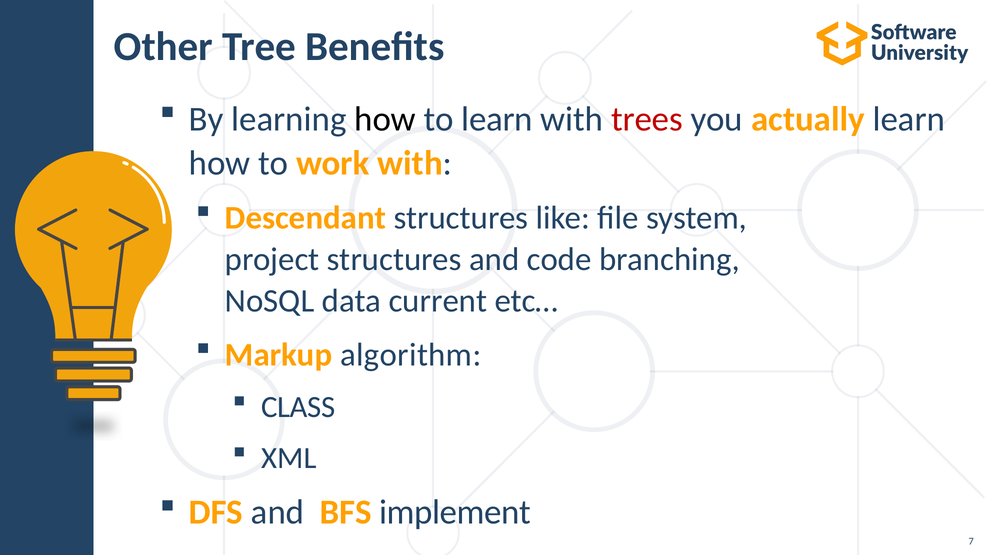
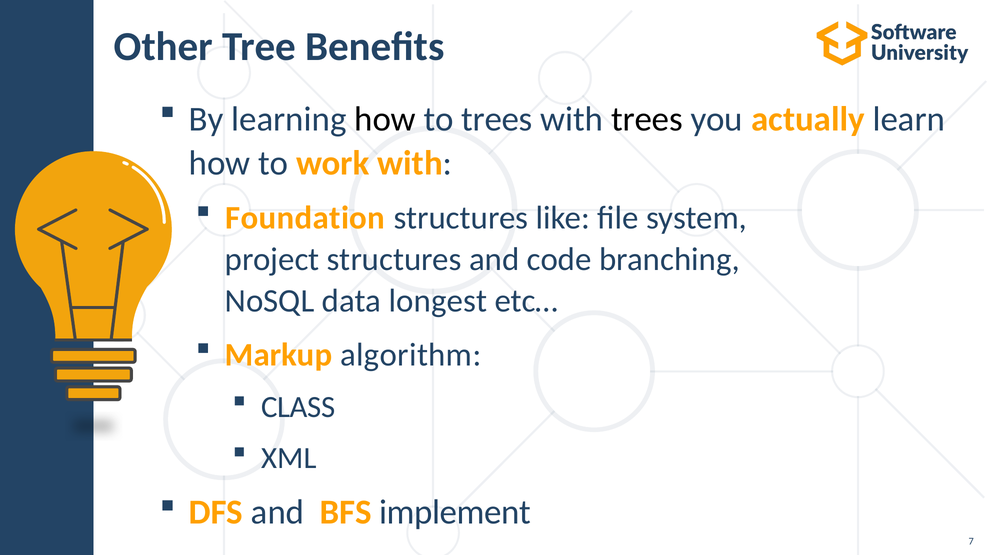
to learn: learn -> trees
trees at (647, 119) colour: red -> black
Descendant: Descendant -> Foundation
current: current -> longest
